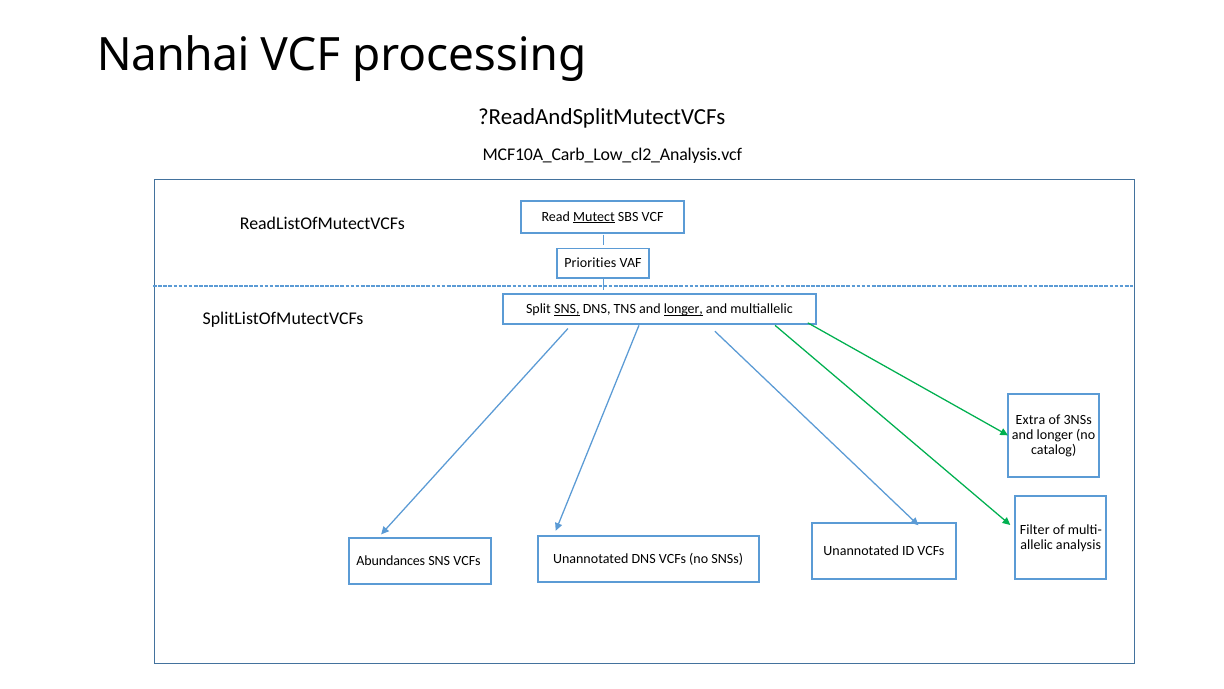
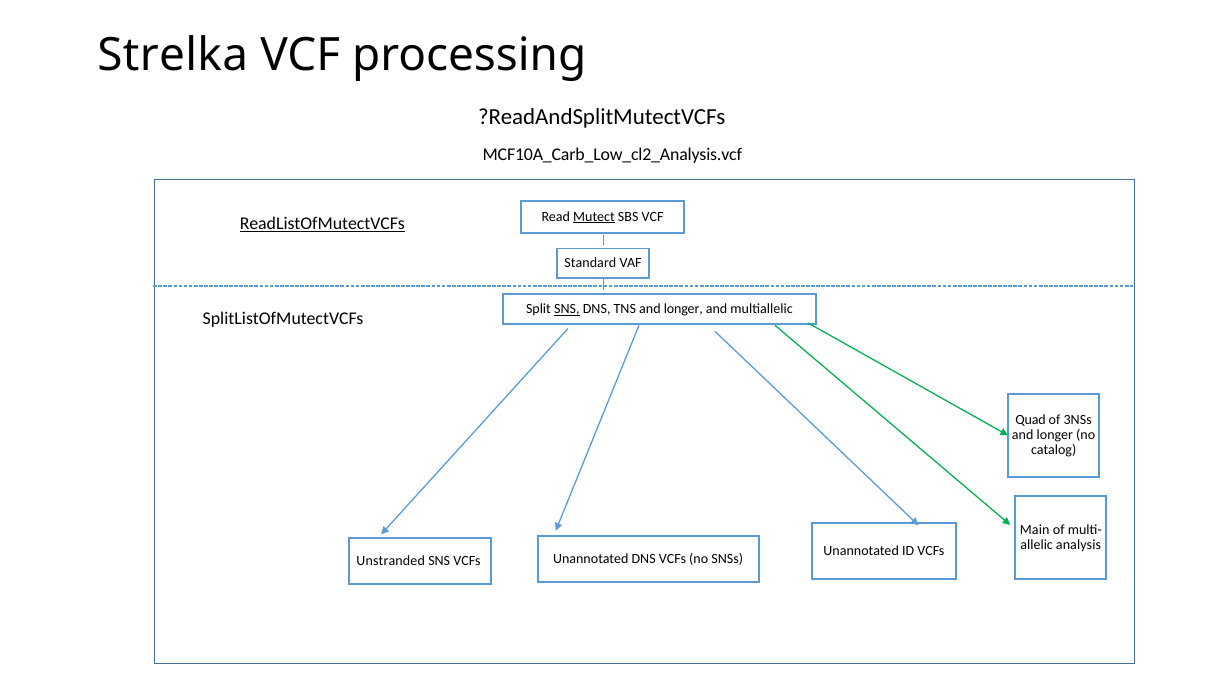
Nanhai: Nanhai -> Strelka
ReadListOfMutectVCFs underline: none -> present
Priorities: Priorities -> Standard
longer at (683, 309) underline: present -> none
Extra: Extra -> Quad
Filter: Filter -> Main
Abundances: Abundances -> Unstranded
